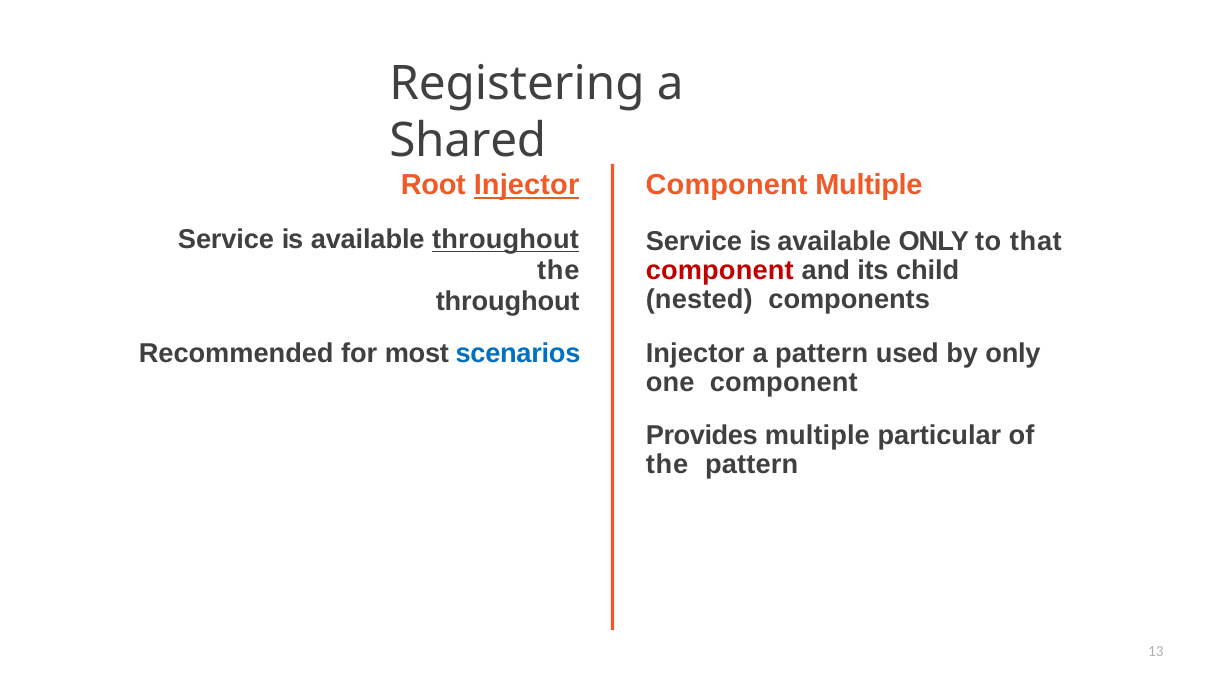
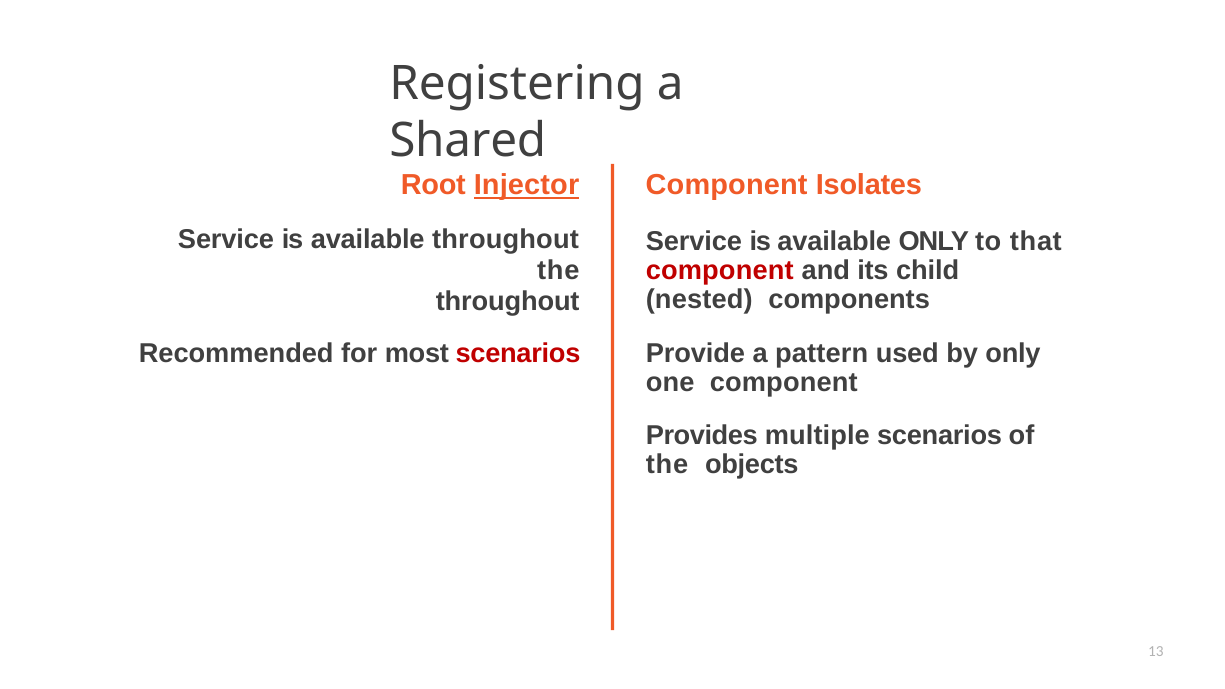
Component Multiple: Multiple -> Isolates
throughout at (506, 240) underline: present -> none
Injector at (695, 353): Injector -> Provide
scenarios at (518, 354) colour: blue -> red
multiple particular: particular -> scenarios
the pattern: pattern -> objects
